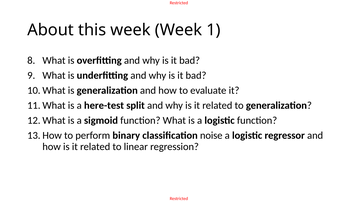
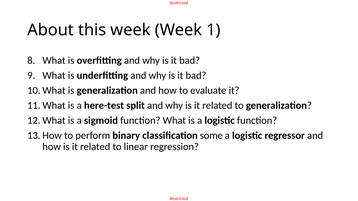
noise: noise -> some
